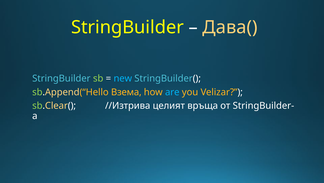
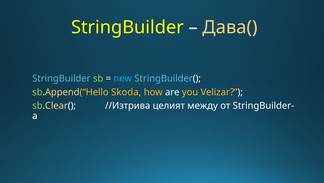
Взема: Взема -> Skoda
are colour: light blue -> white
връща: връща -> между
